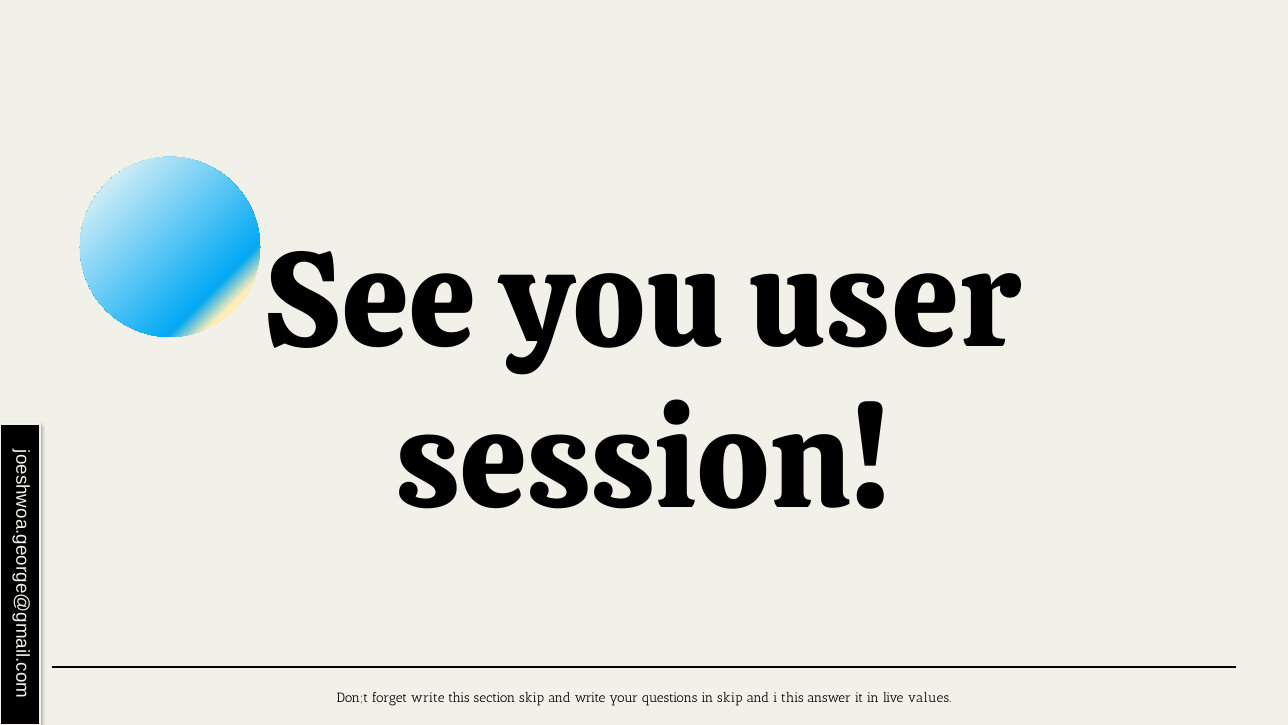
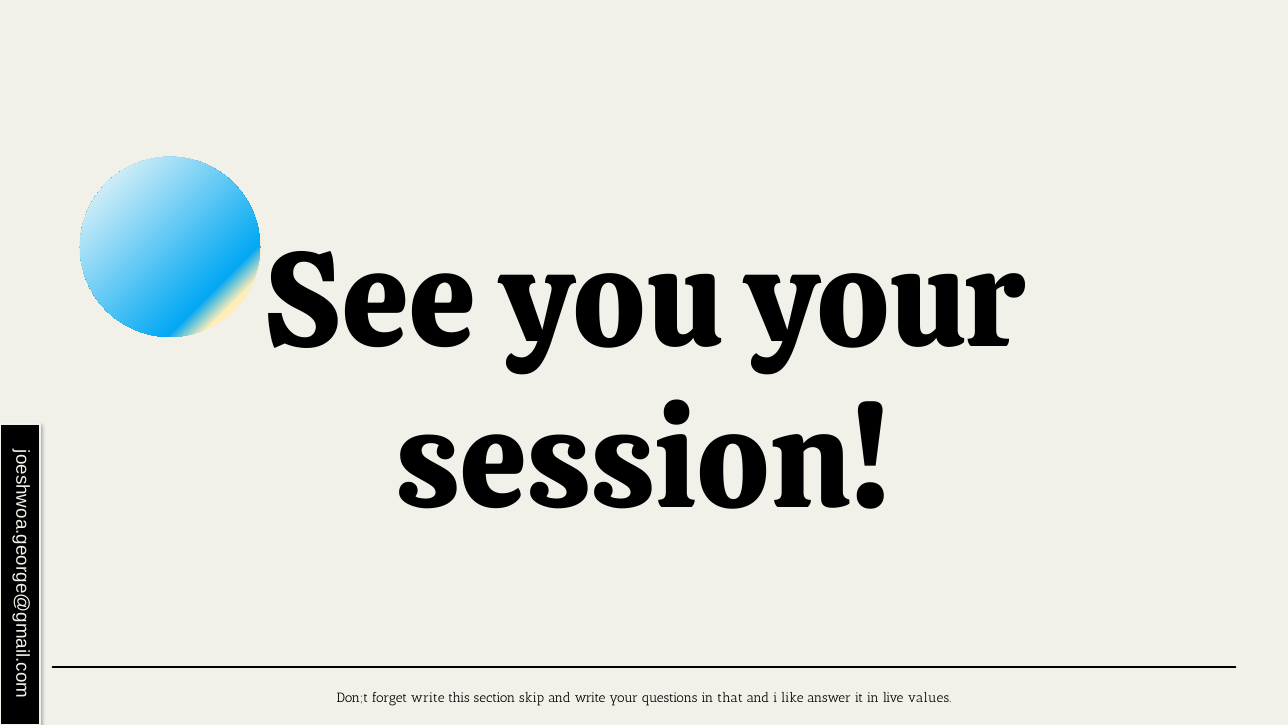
you user: user -> your
in skip: skip -> that
i this: this -> like
